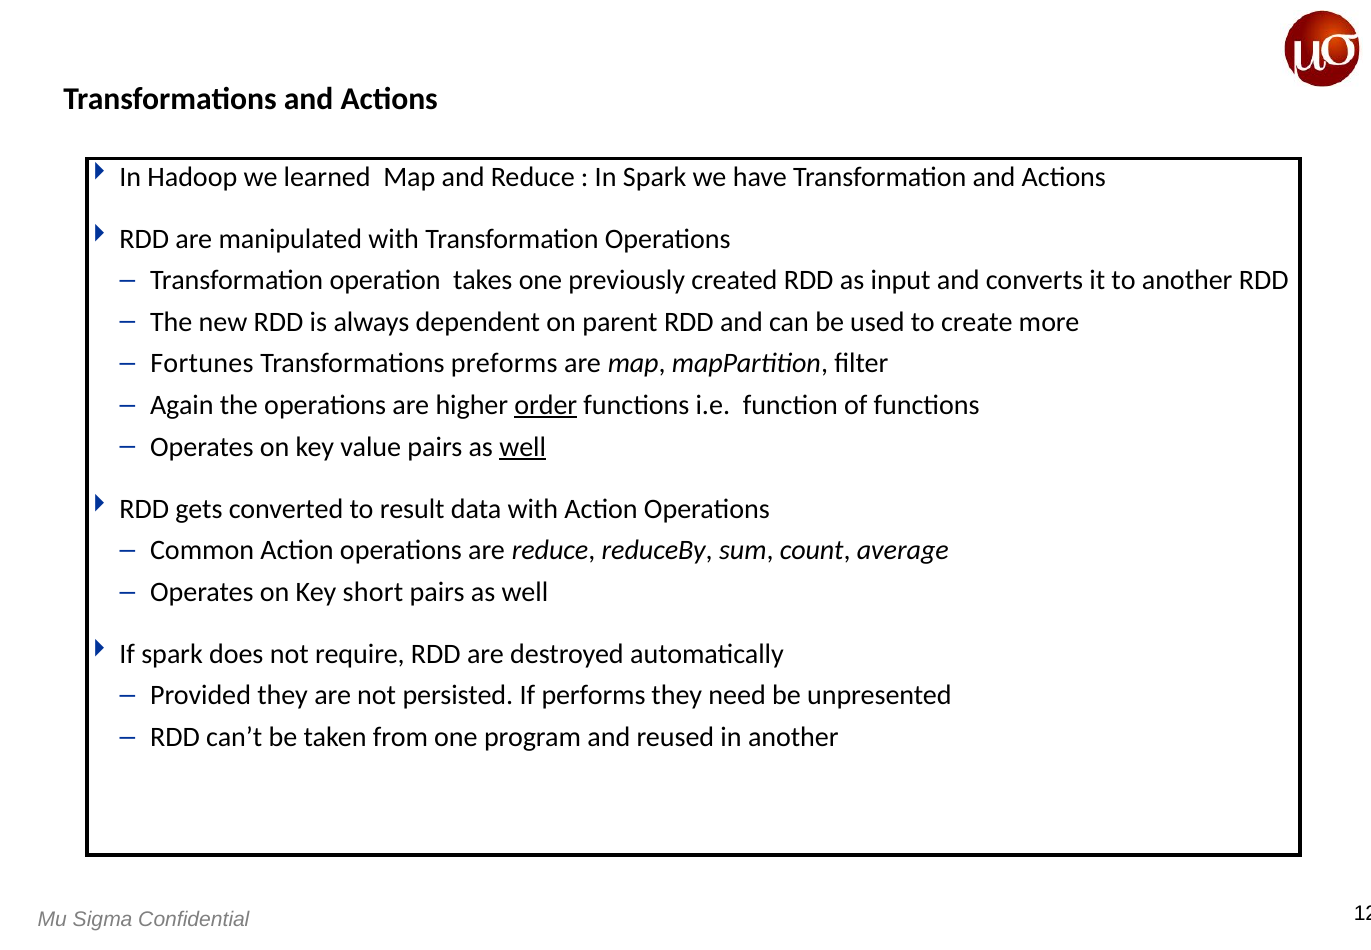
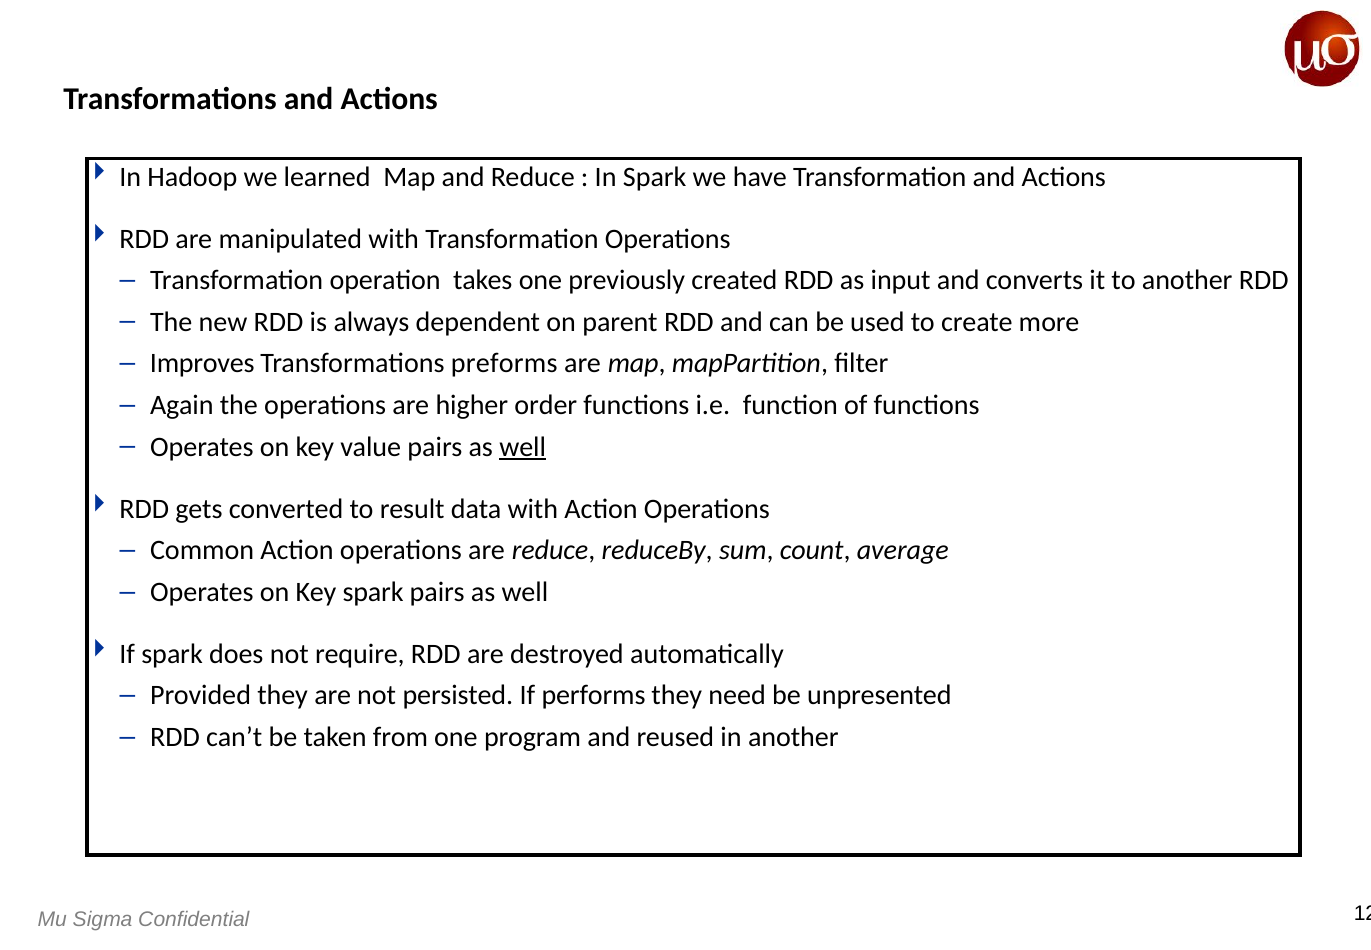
Fortunes: Fortunes -> Improves
order underline: present -> none
Key short: short -> spark
